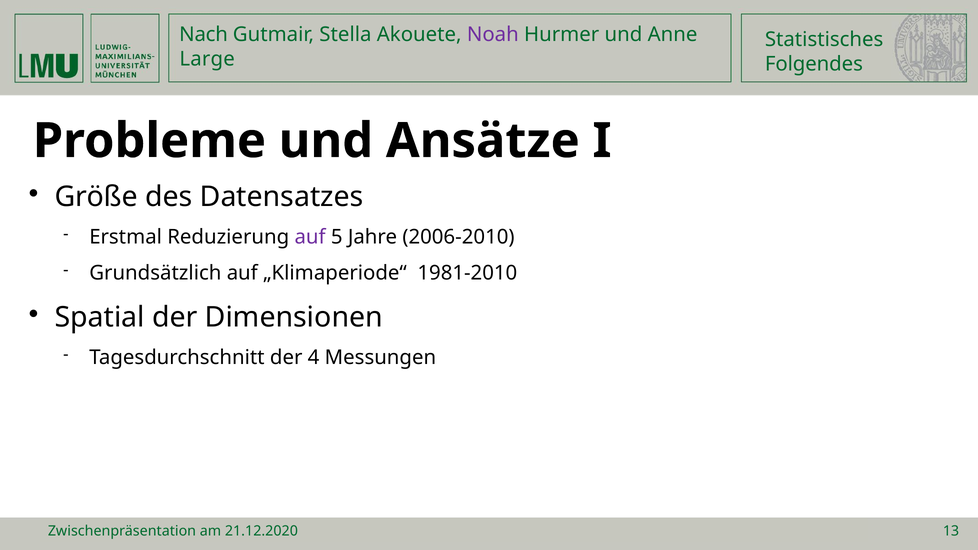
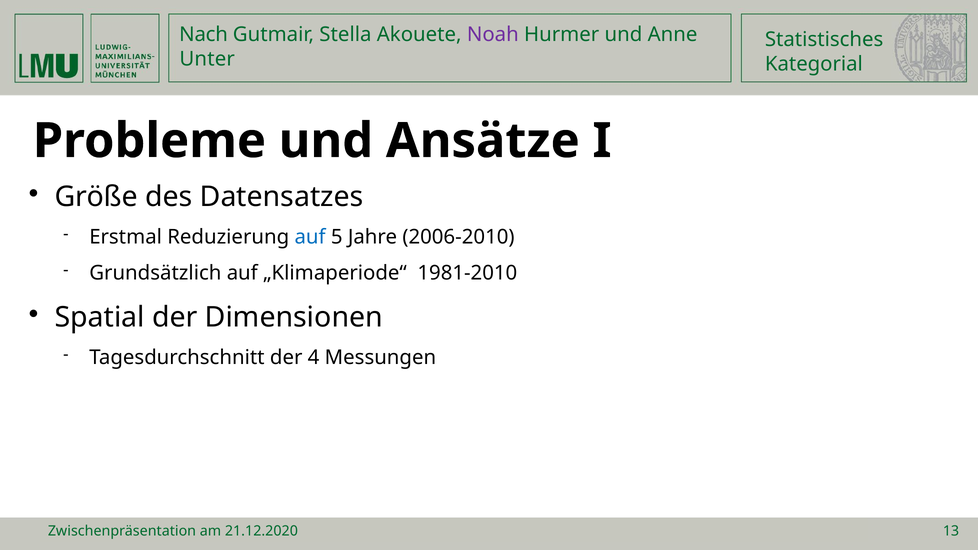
Large: Large -> Unter
Folgendes: Folgendes -> Kategorial
auf at (310, 237) colour: purple -> blue
